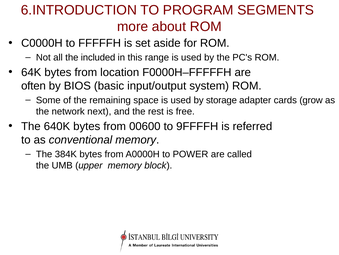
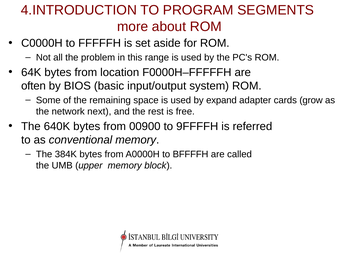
6.INTRODUCTION: 6.INTRODUCTION -> 4.INTRODUCTION
included: included -> problem
storage: storage -> expand
00600: 00600 -> 00900
POWER: POWER -> BFFFFH
